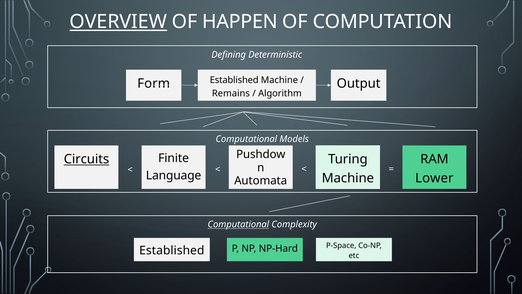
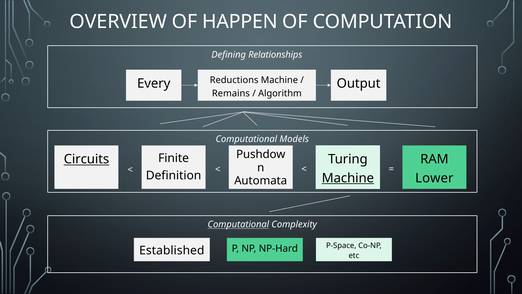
OVERVIEW underline: present -> none
Deterministic: Deterministic -> Relationships
Established at (234, 80): Established -> Reductions
Form: Form -> Every
Language: Language -> Definition
Machine at (348, 178) underline: none -> present
